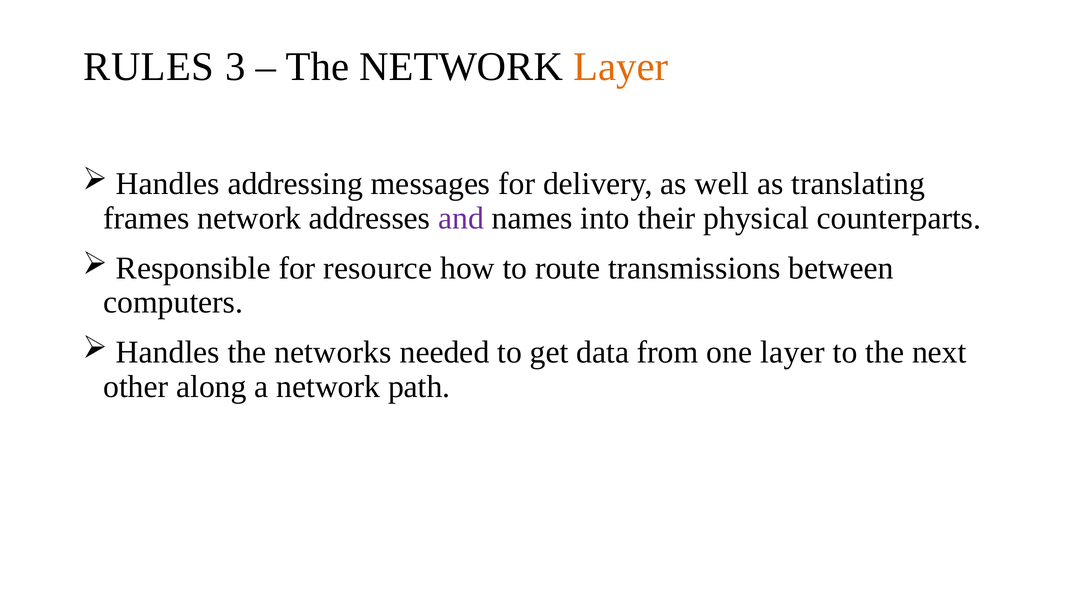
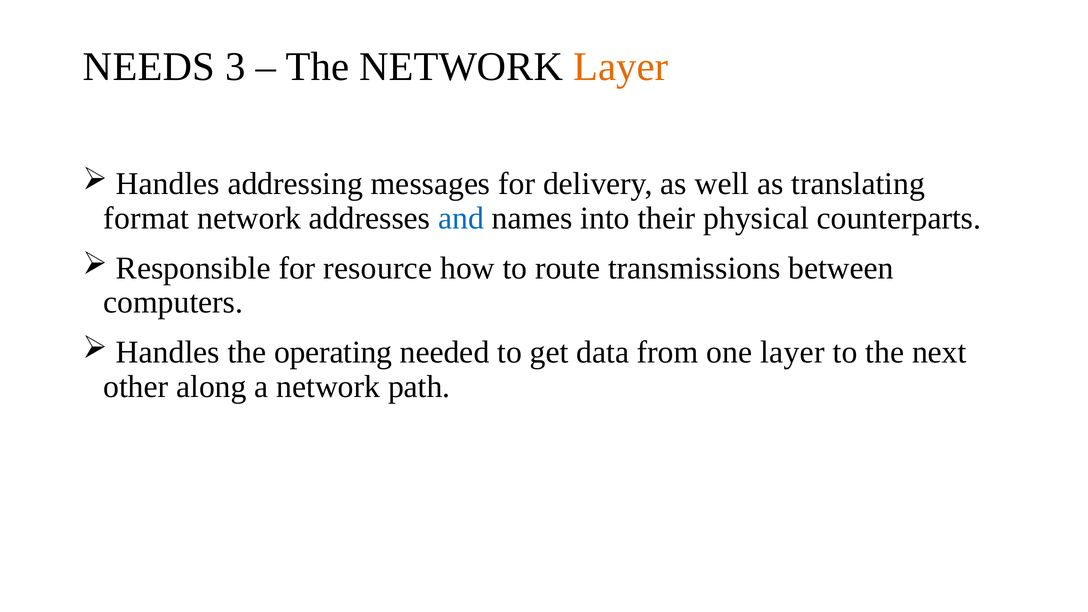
RULES: RULES -> NEEDS
frames: frames -> format
and colour: purple -> blue
networks: networks -> operating
